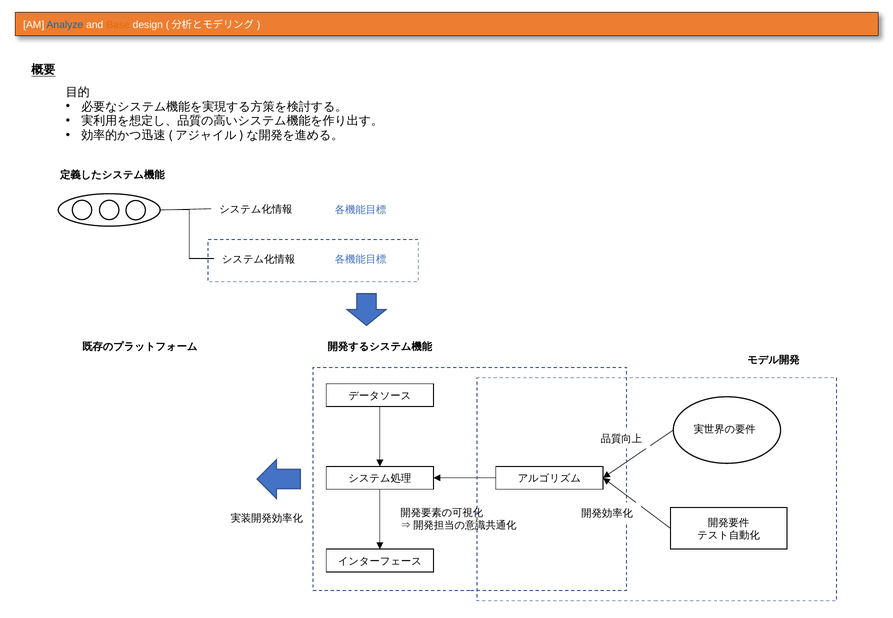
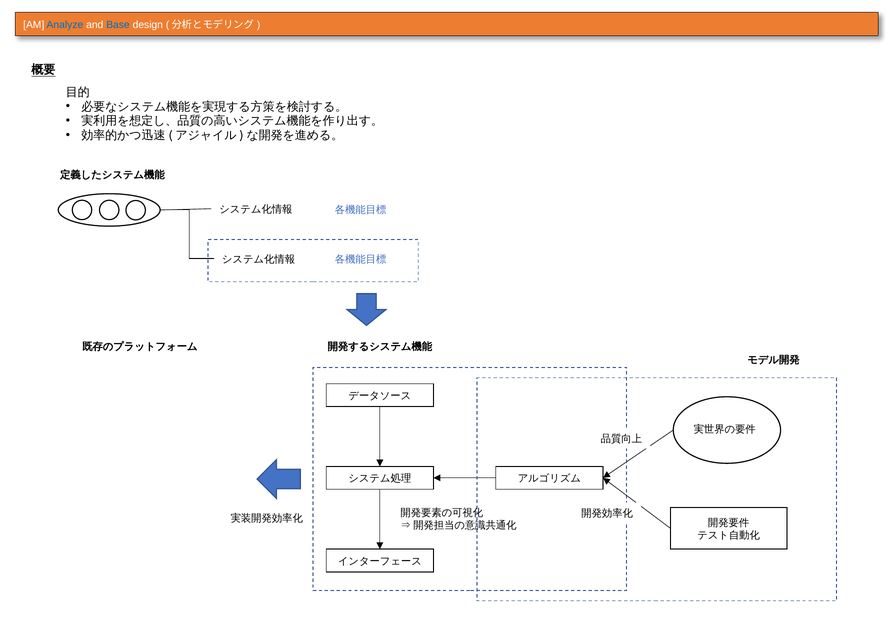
Base colour: orange -> blue
